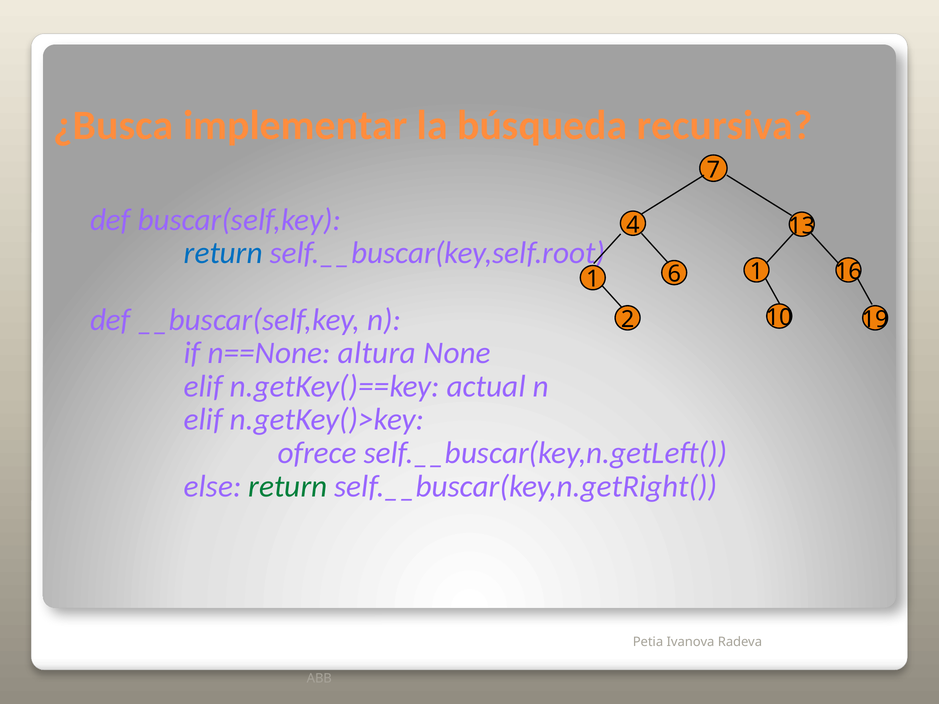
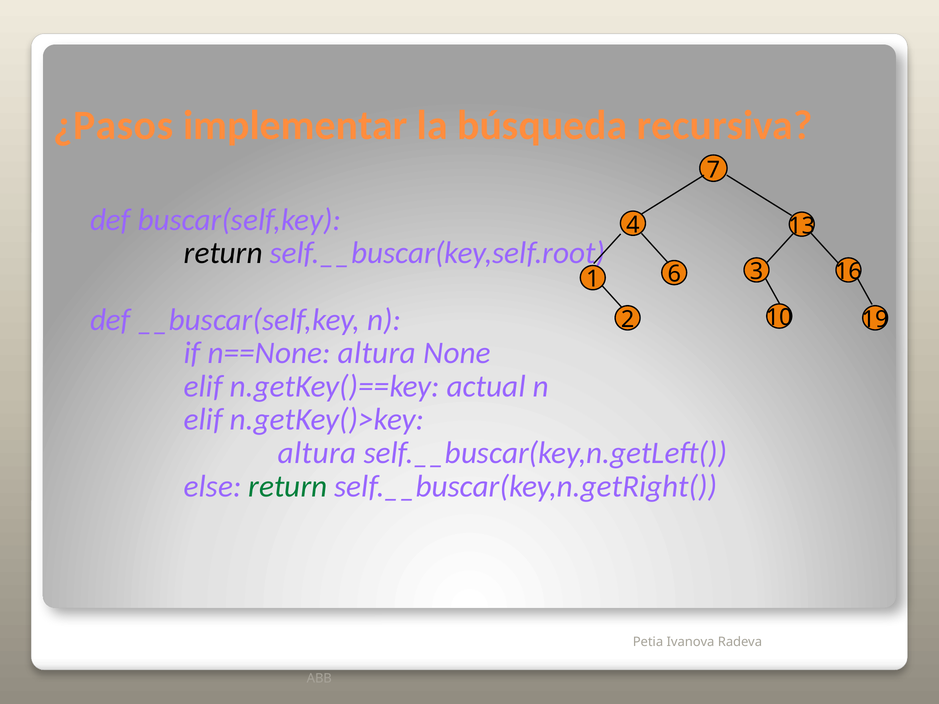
¿Busca: ¿Busca -> ¿Pasos
return at (223, 253) colour: blue -> black
6 1: 1 -> 3
ofrece at (317, 453): ofrece -> altura
